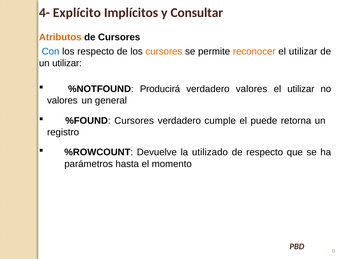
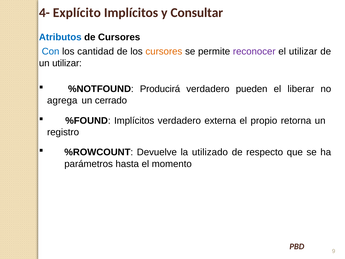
Atributos colour: orange -> blue
los respecto: respecto -> cantidad
reconocer colour: orange -> purple
verdadero valores: valores -> pueden
utilizar at (301, 89): utilizar -> liberar
valores at (62, 100): valores -> agrega
general: general -> cerrado
%FOUND Cursores: Cursores -> Implícitos
cumple: cumple -> externa
puede: puede -> propio
